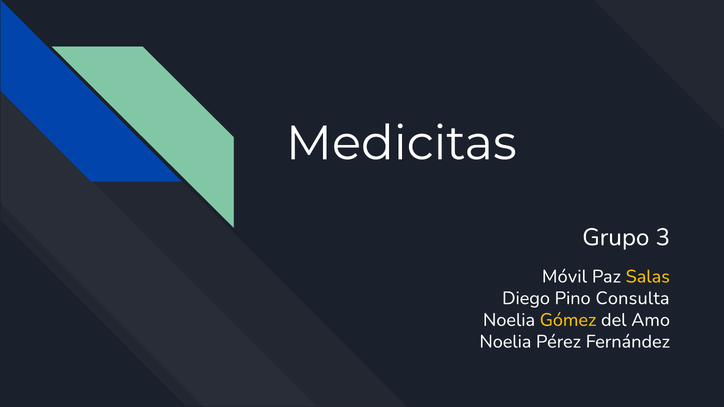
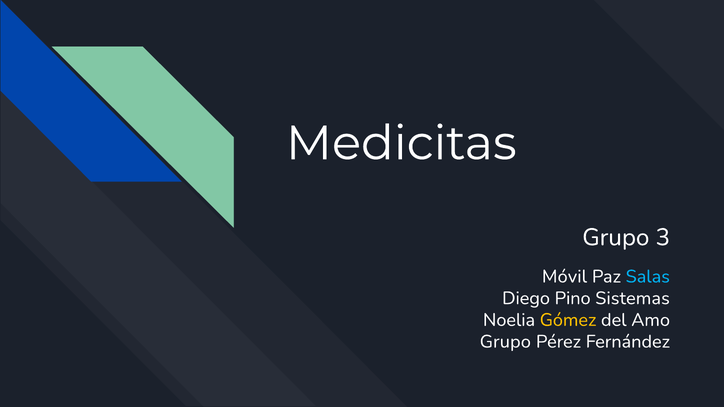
Salas colour: yellow -> light blue
Consulta: Consulta -> Sistemas
Noelia at (505, 342): Noelia -> Grupo
